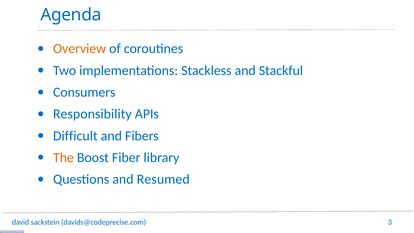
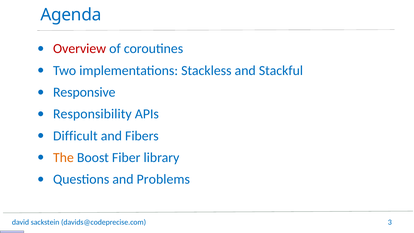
Overview colour: orange -> red
Consumers: Consumers -> Responsive
Resumed: Resumed -> Problems
